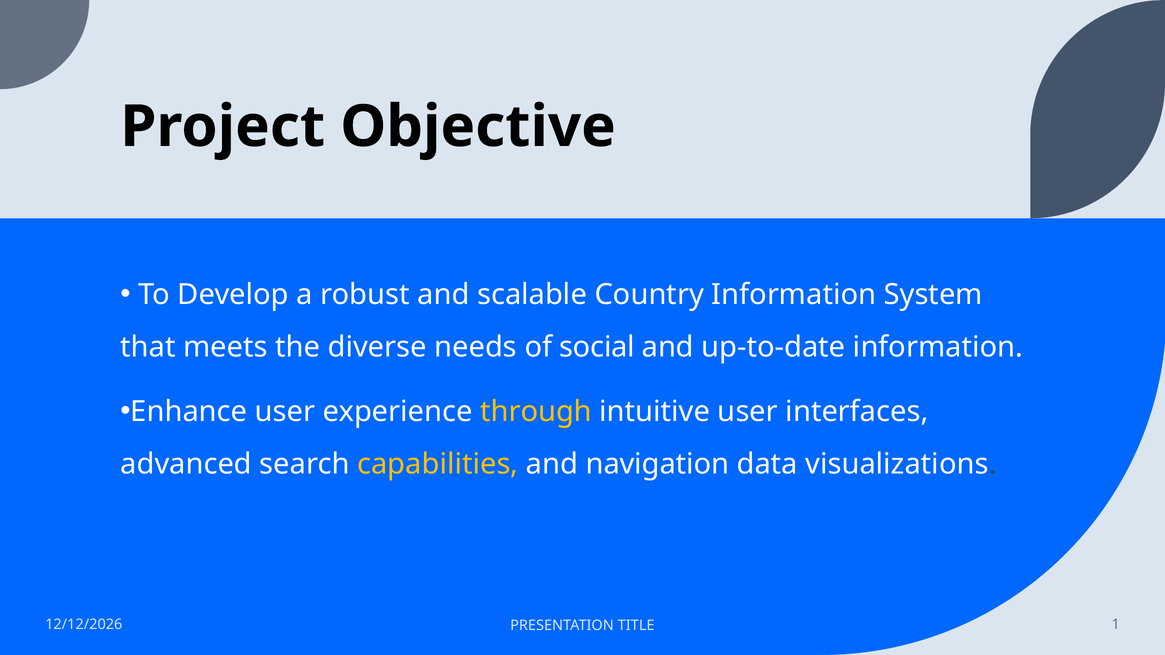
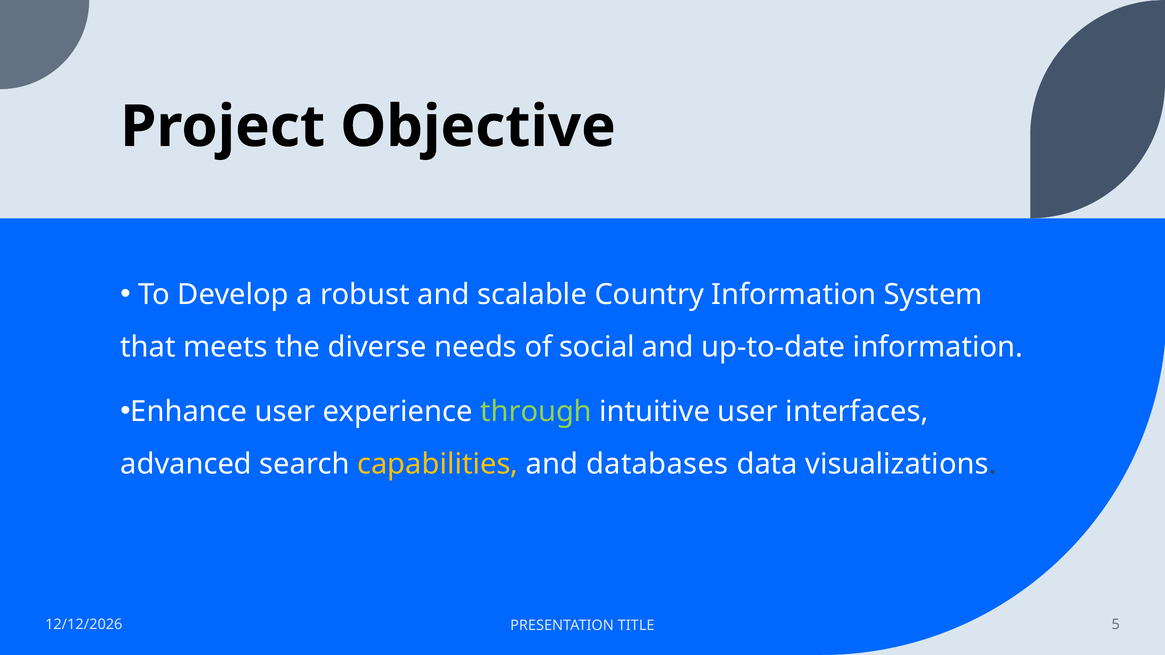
through colour: yellow -> light green
navigation: navigation -> databases
1: 1 -> 5
